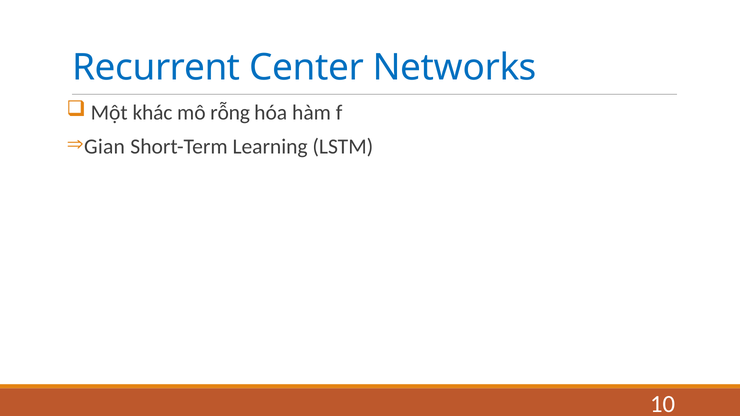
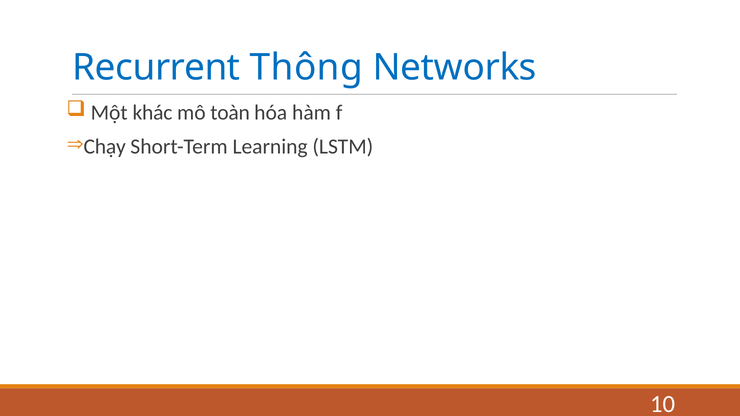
Center: Center -> Thông
rỗng: rỗng -> toàn
Gian: Gian -> Chạy
